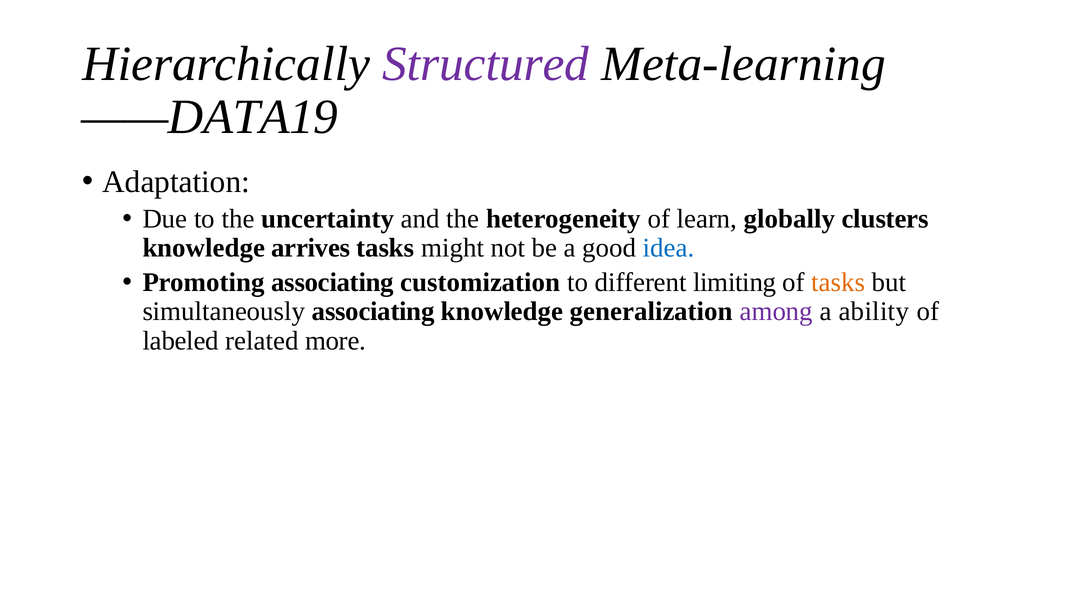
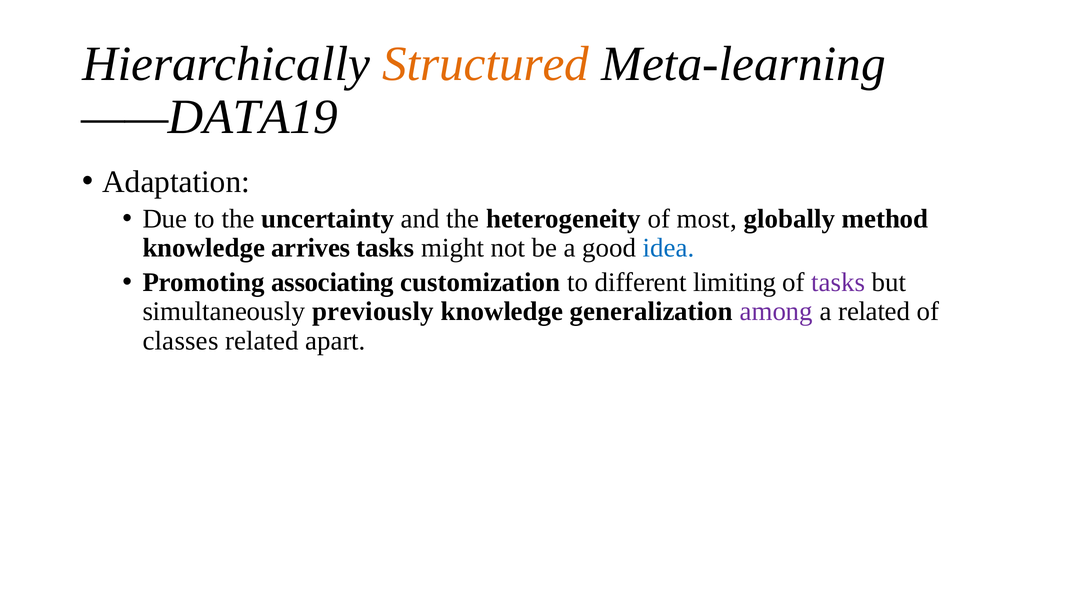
Structured colour: purple -> orange
learn: learn -> most
clusters: clusters -> method
tasks at (838, 283) colour: orange -> purple
simultaneously associating: associating -> previously
a ability: ability -> related
labeled: labeled -> classes
more: more -> apart
